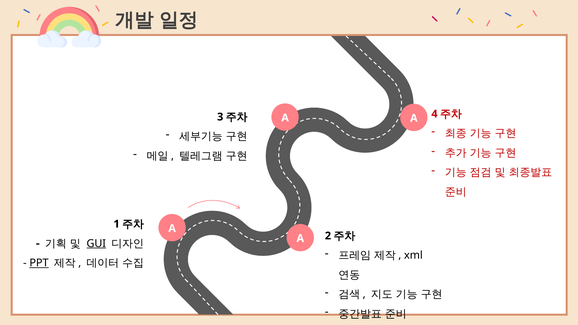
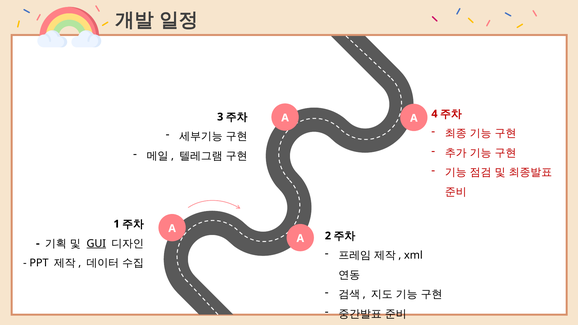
PPT underline: present -> none
